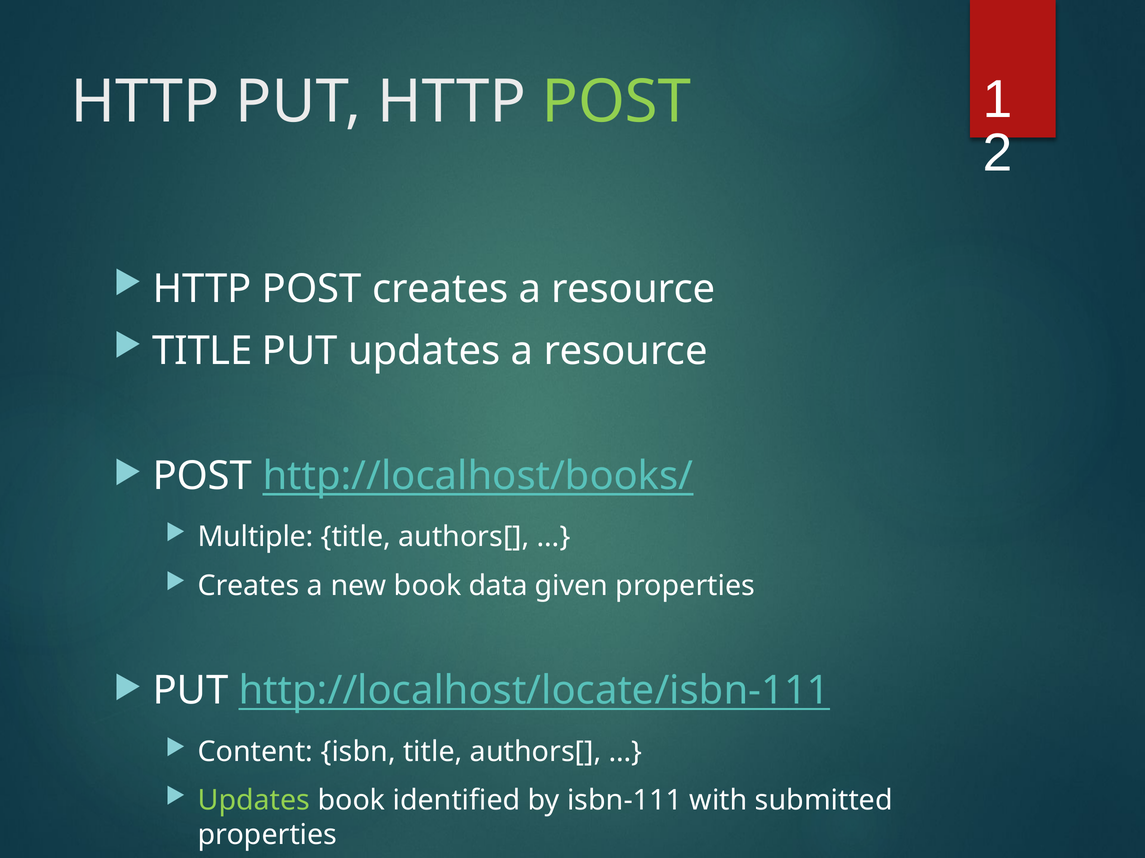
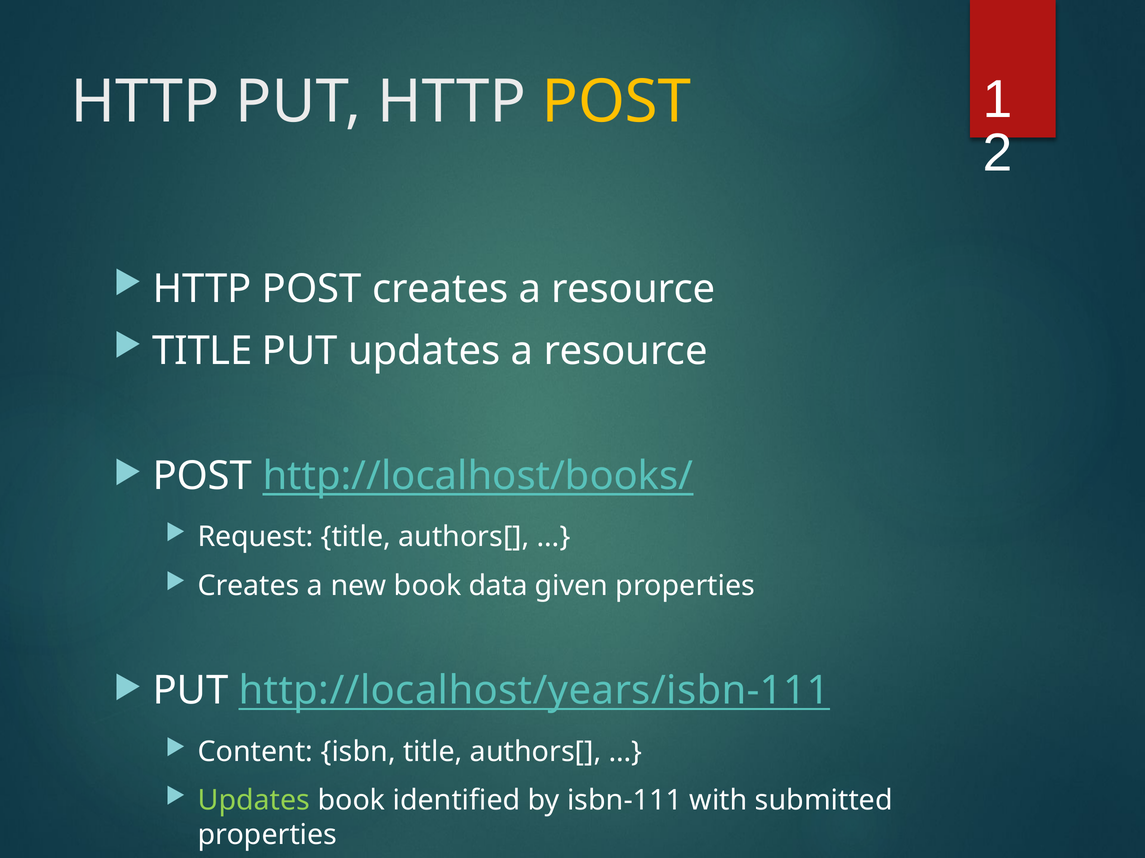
POST at (617, 102) colour: light green -> yellow
Multiple: Multiple -> Request
http://localhost/locate/isbn-111: http://localhost/locate/isbn-111 -> http://localhost/years/isbn-111
